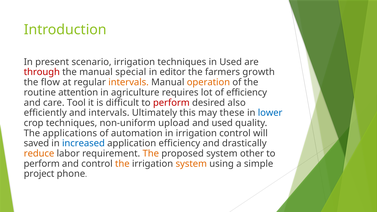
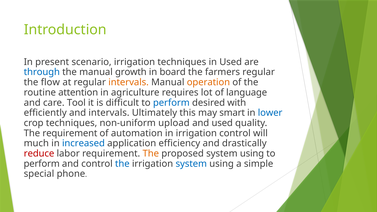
through colour: red -> blue
special: special -> growth
editor: editor -> board
farmers growth: growth -> regular
of efficiency: efficiency -> language
perform at (171, 103) colour: red -> blue
also: also -> with
these: these -> smart
The applications: applications -> requirement
saved: saved -> much
reduce colour: orange -> red
proposed system other: other -> using
the at (122, 164) colour: orange -> blue
system at (191, 164) colour: orange -> blue
project: project -> special
